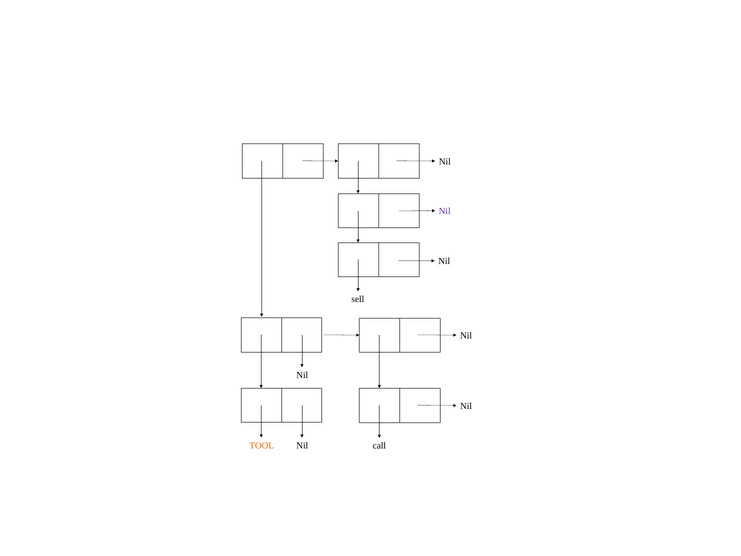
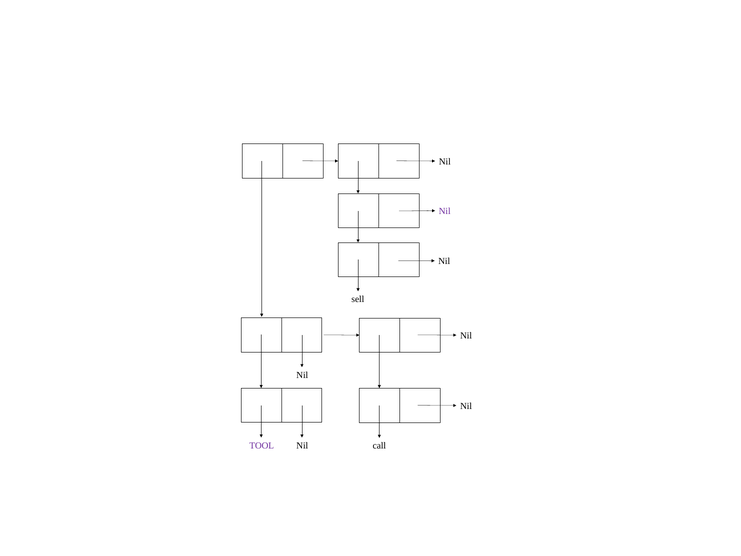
TOOL colour: orange -> purple
